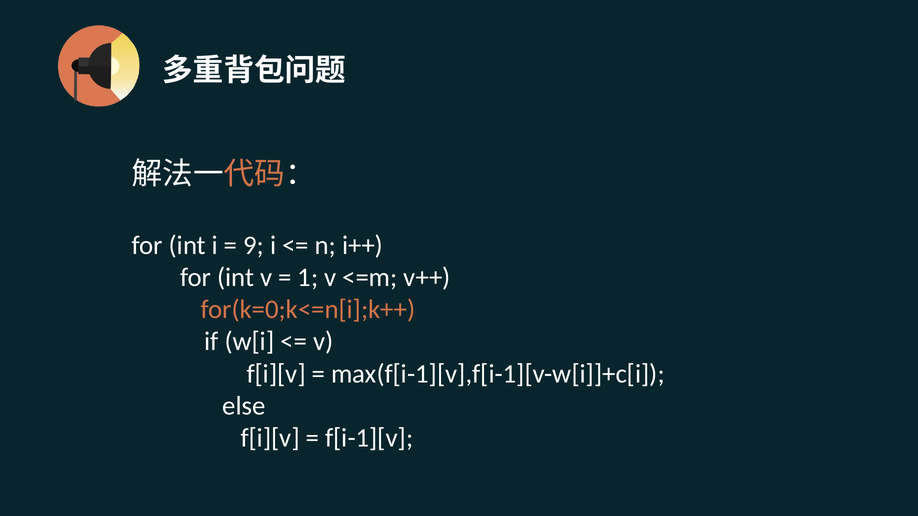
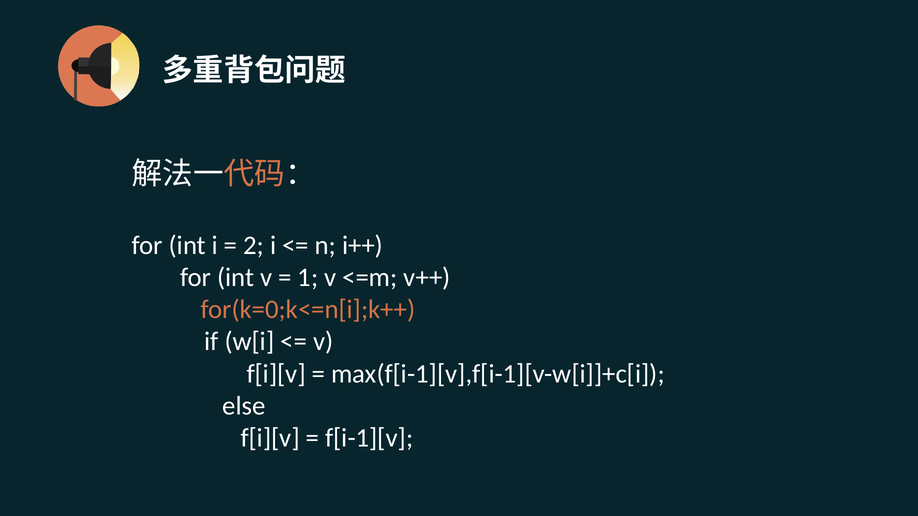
9: 9 -> 2
